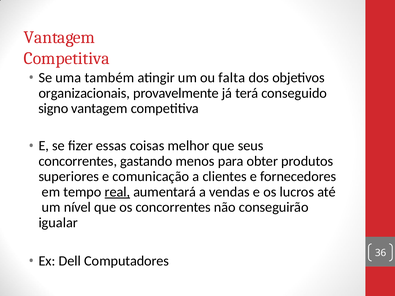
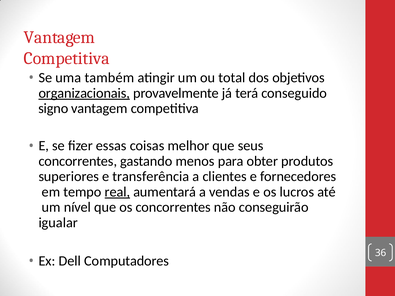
falta: falta -> total
organizacionais underline: none -> present
comunicação: comunicação -> transferência
